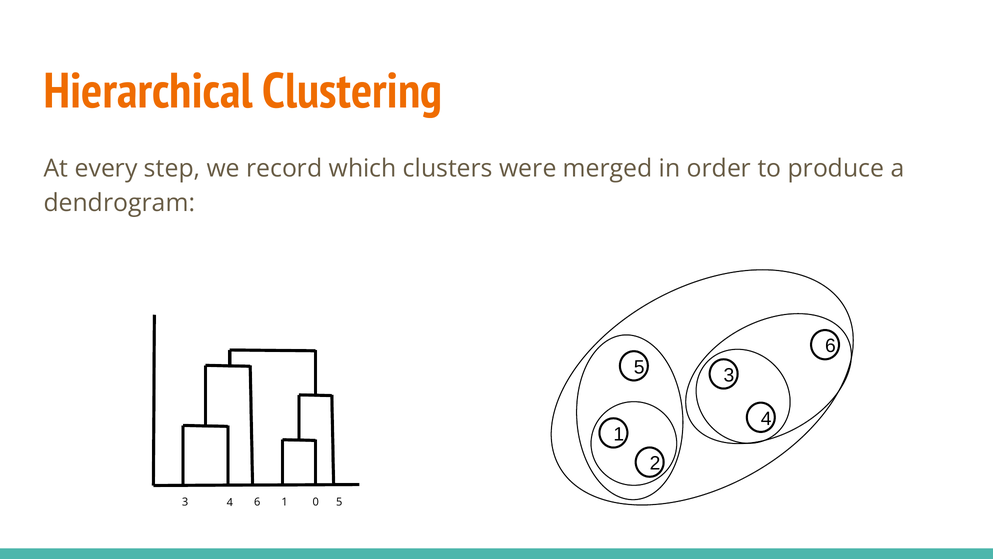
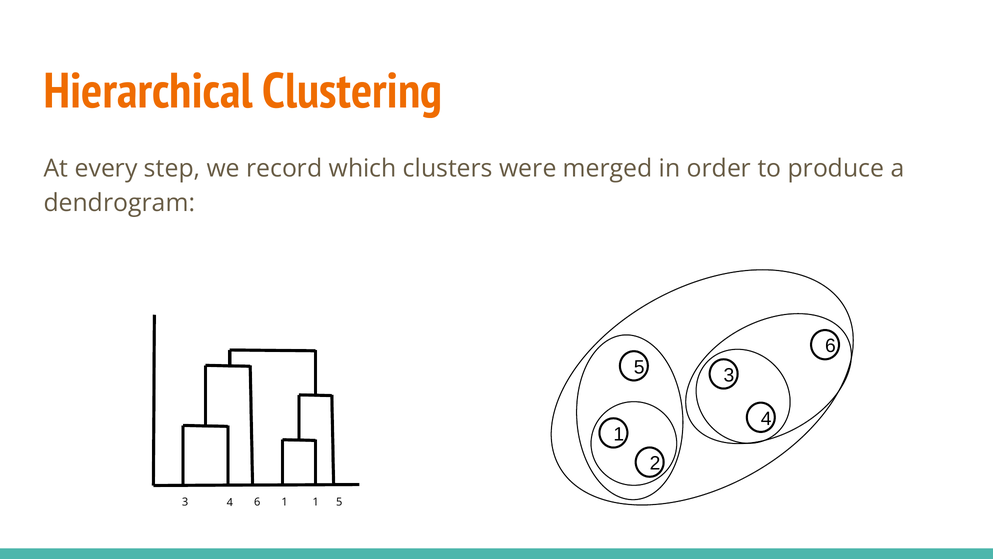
1 0: 0 -> 1
